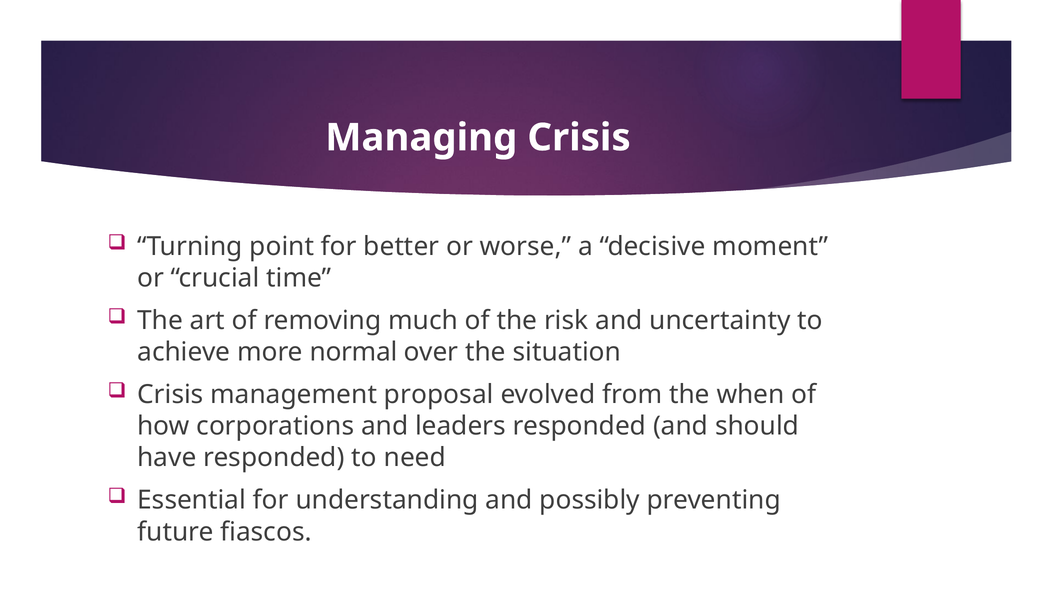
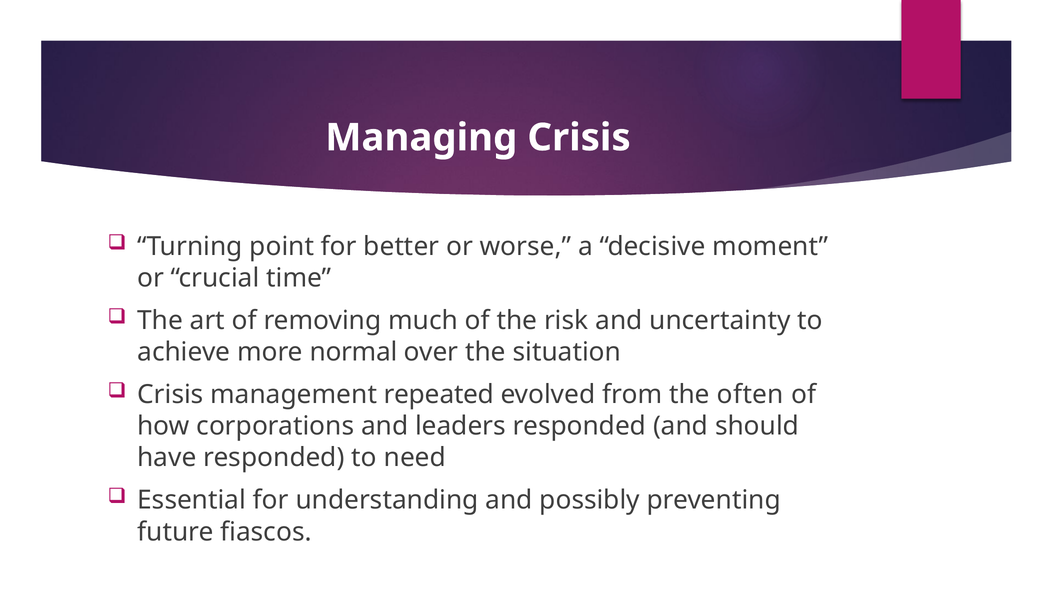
proposal: proposal -> repeated
when: when -> often
